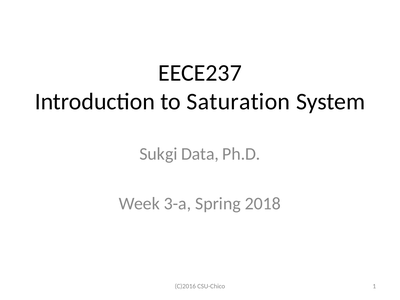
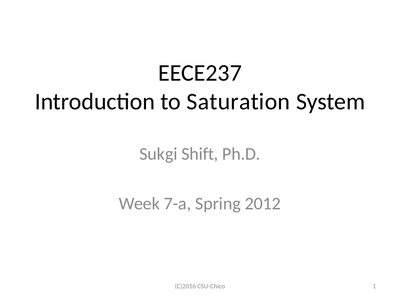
Data: Data -> Shift
3-a: 3-a -> 7-a
2018: 2018 -> 2012
